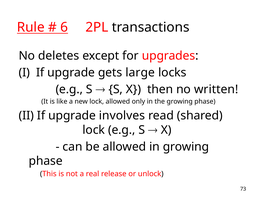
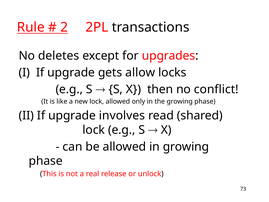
6: 6 -> 2
large: large -> allow
written: written -> conflict
